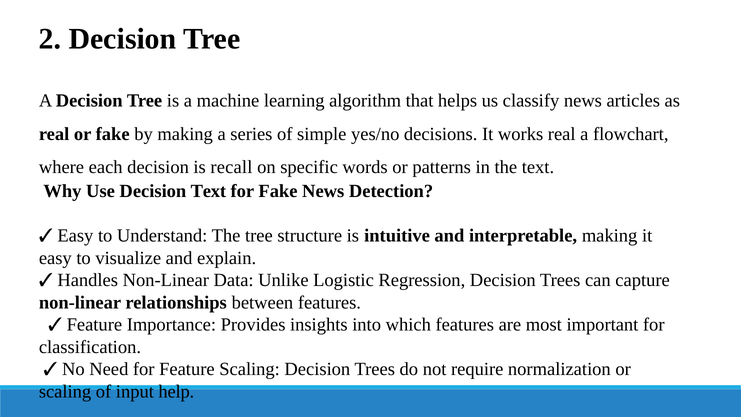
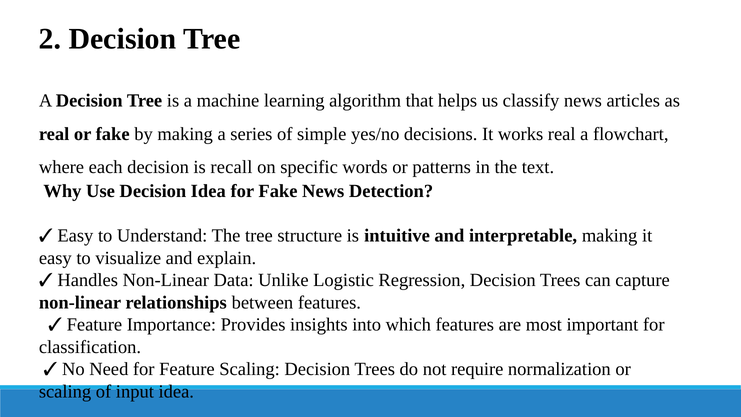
Decision Text: Text -> Idea
input help: help -> idea
